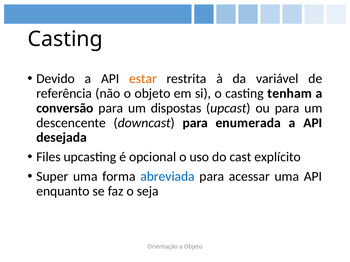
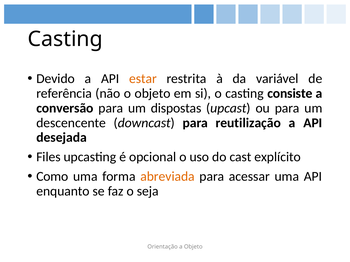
tenham: tenham -> consiste
enumerada: enumerada -> reutilização
Super: Super -> Como
abreviada colour: blue -> orange
